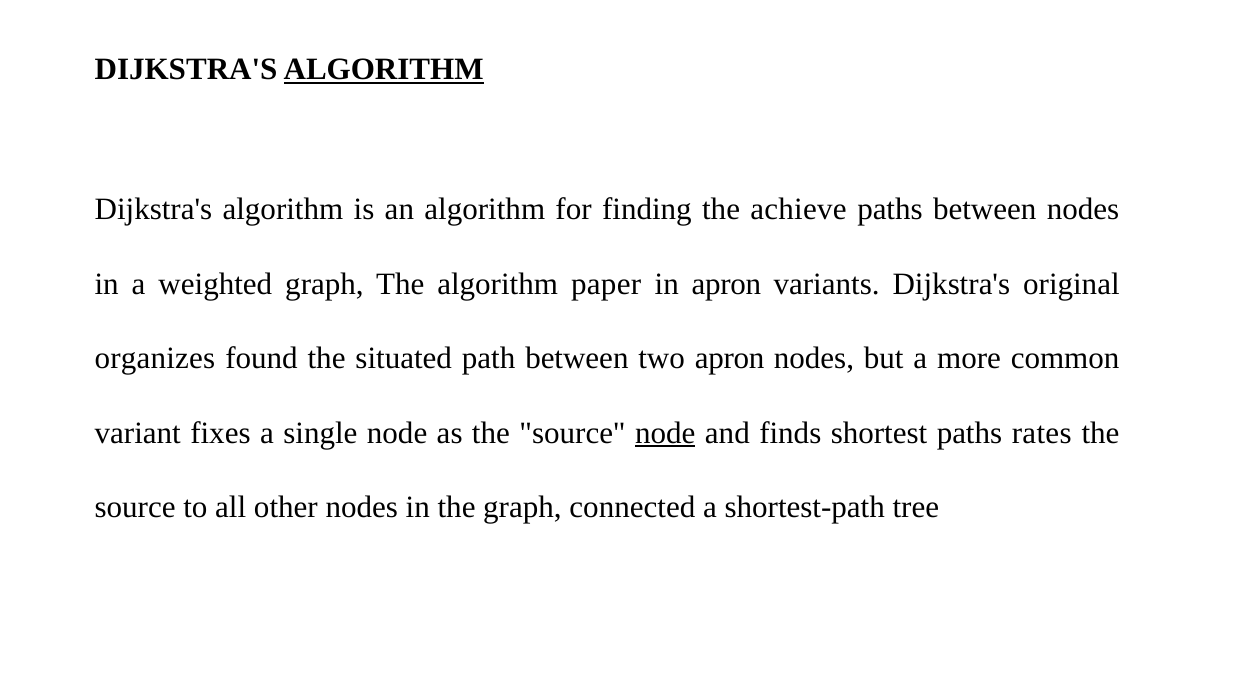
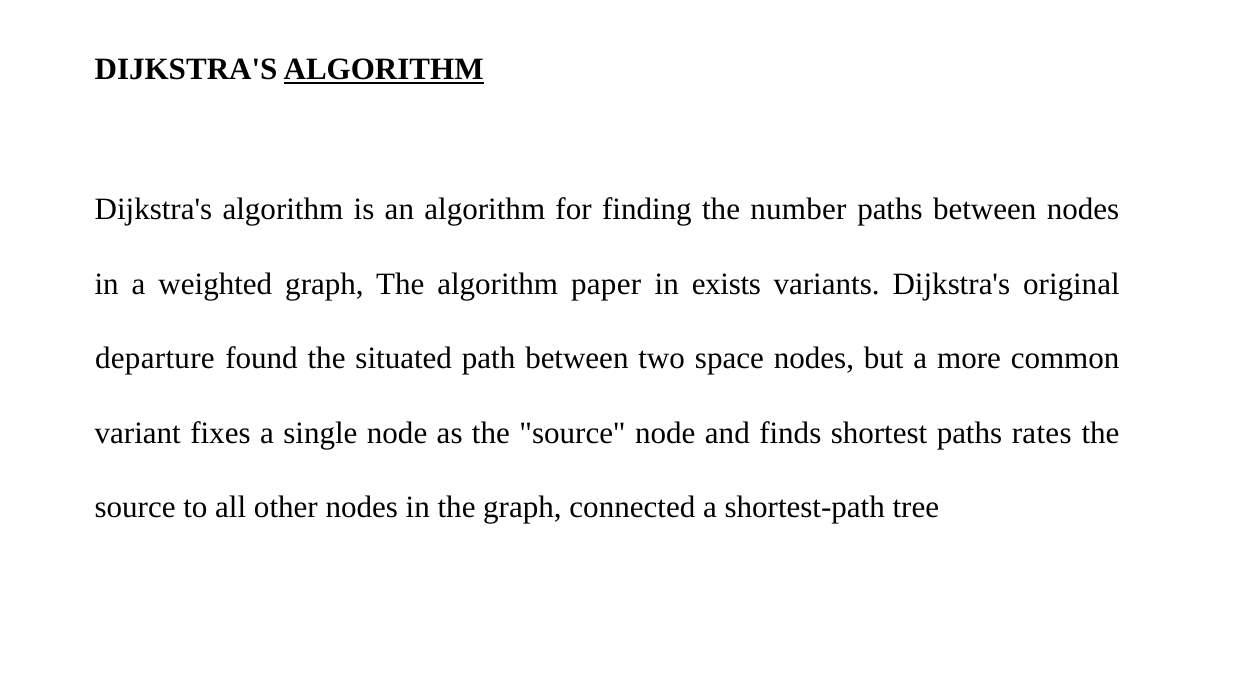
achieve: achieve -> number
in apron: apron -> exists
organizes: organizes -> departure
two apron: apron -> space
node at (665, 433) underline: present -> none
